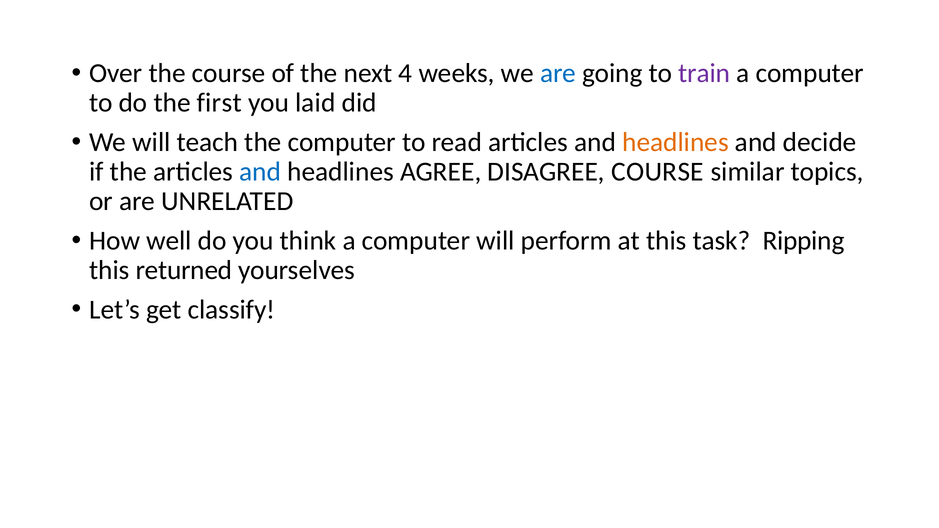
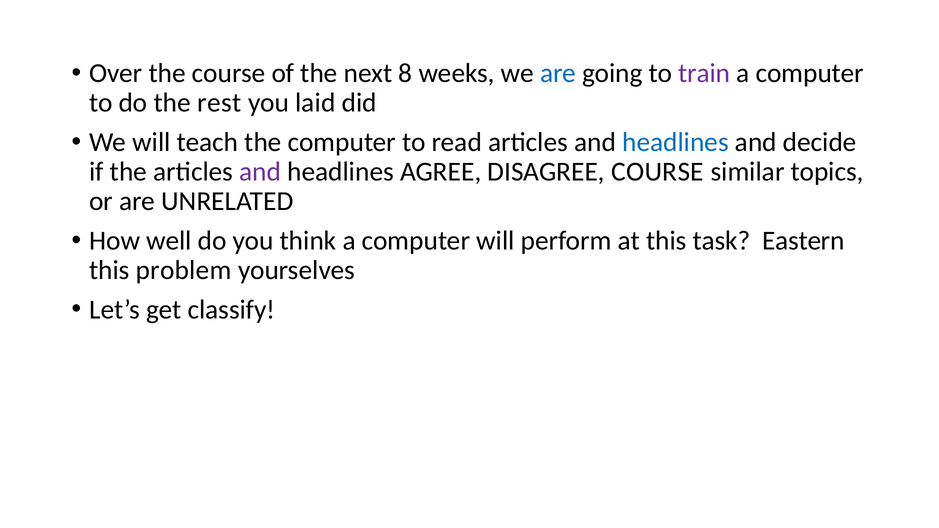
4: 4 -> 8
first: first -> rest
headlines at (675, 142) colour: orange -> blue
and at (260, 172) colour: blue -> purple
Ripping: Ripping -> Eastern
returned: returned -> problem
